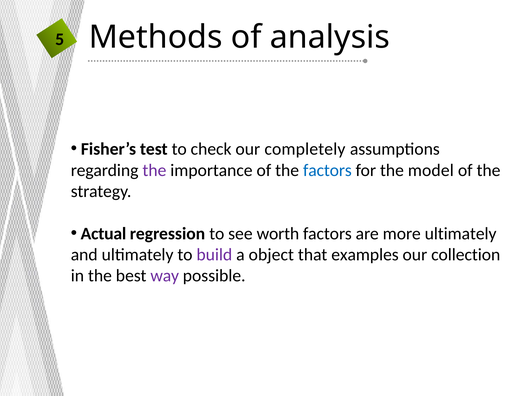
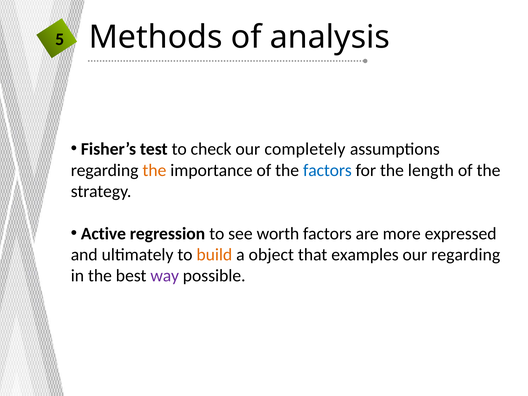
the at (154, 170) colour: purple -> orange
model: model -> length
Actual: Actual -> Active
more ultimately: ultimately -> expressed
build colour: purple -> orange
our collection: collection -> regarding
